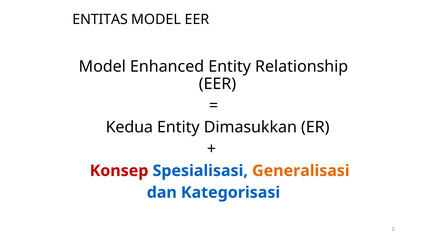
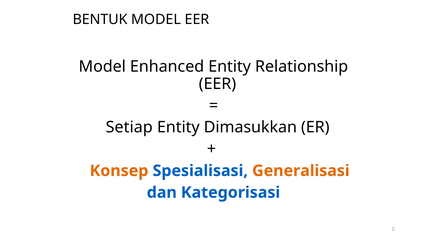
ENTITAS: ENTITAS -> BENTUK
Kedua: Kedua -> Setiap
Konsep colour: red -> orange
